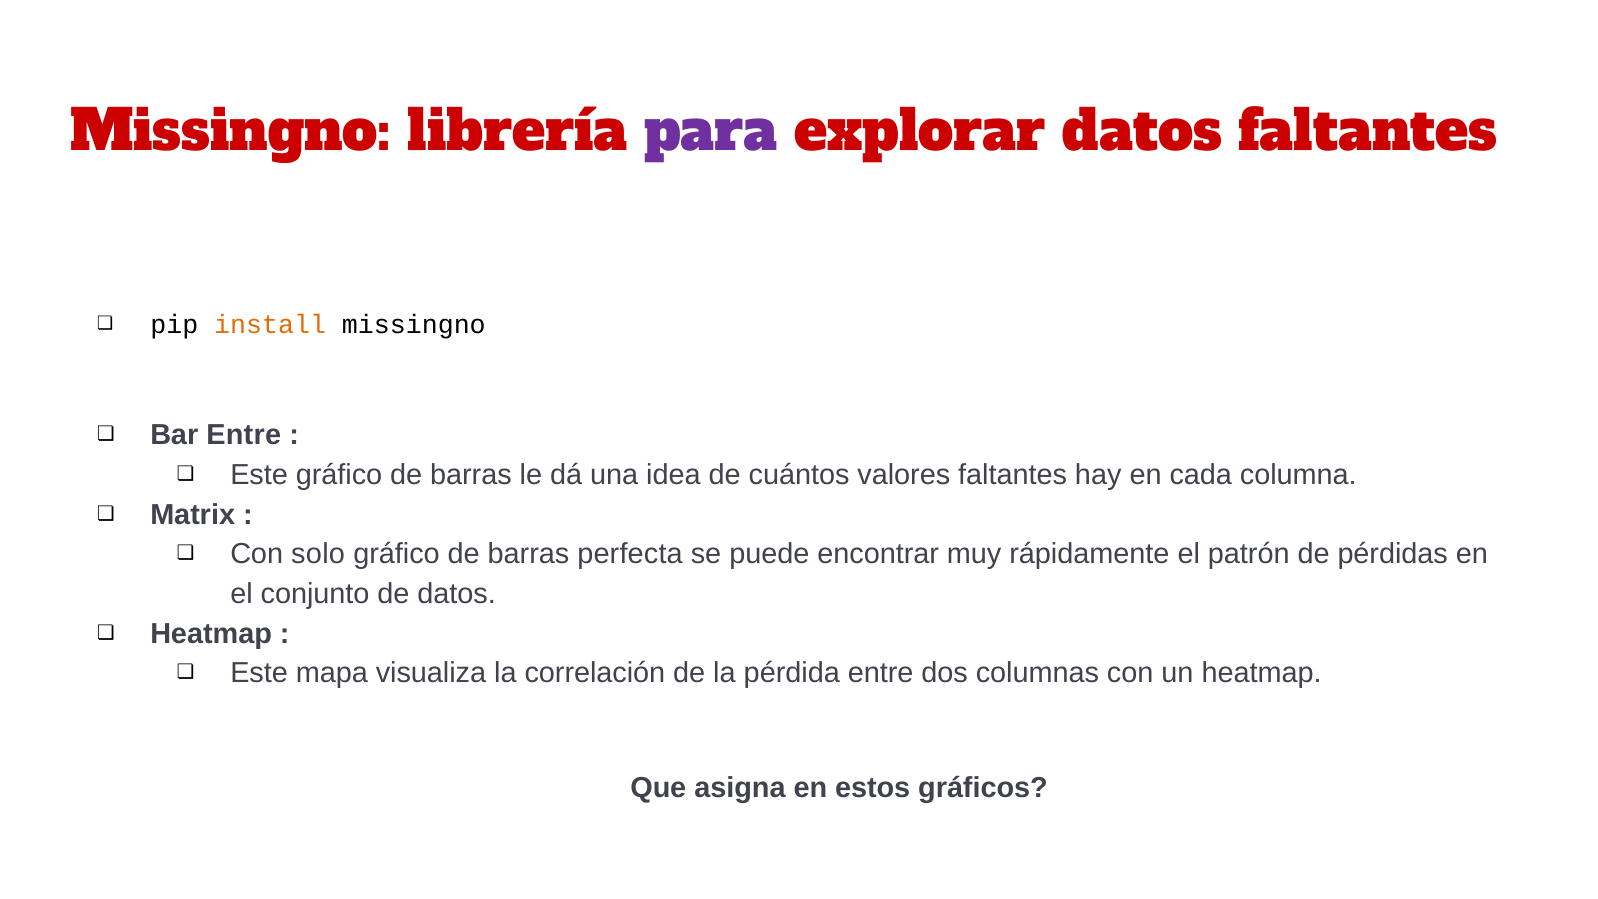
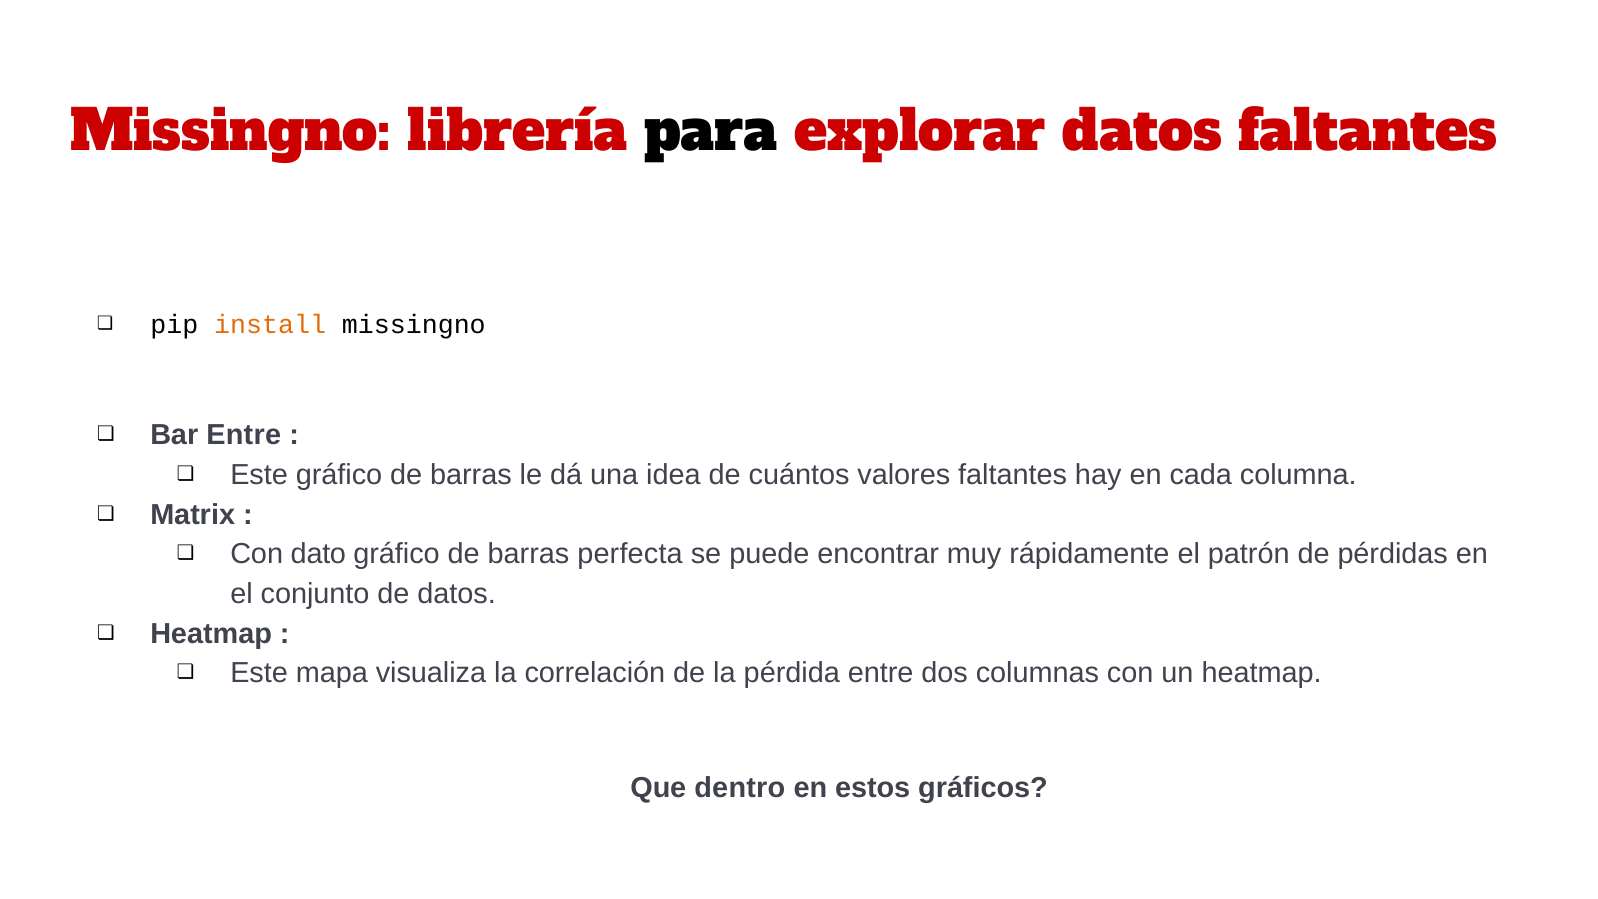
para colour: purple -> black
solo: solo -> dato
asigna: asigna -> dentro
